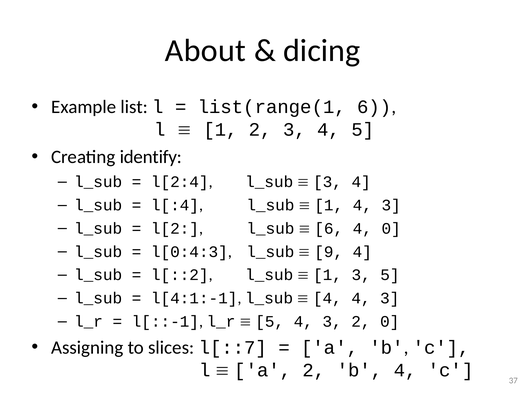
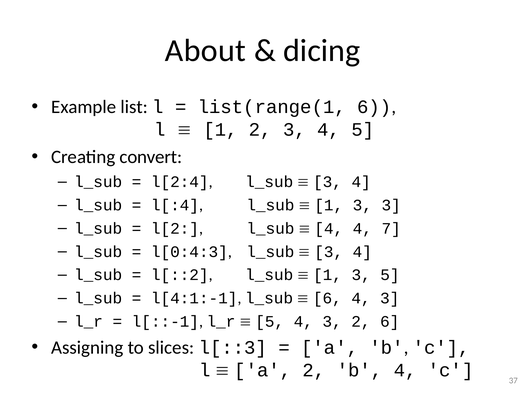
identify: identify -> convert
4 at (362, 206): 4 -> 3
6 at (329, 229): 6 -> 4
4 0: 0 -> 7
9 at (329, 252): 9 -> 3
4 at (327, 299): 4 -> 6
2 0: 0 -> 6
l[::7: l[::7 -> l[::3
